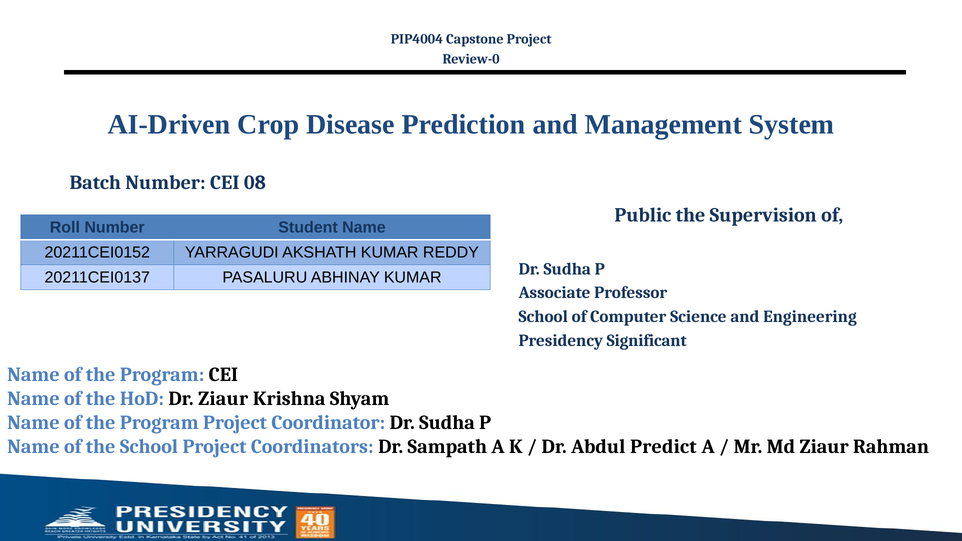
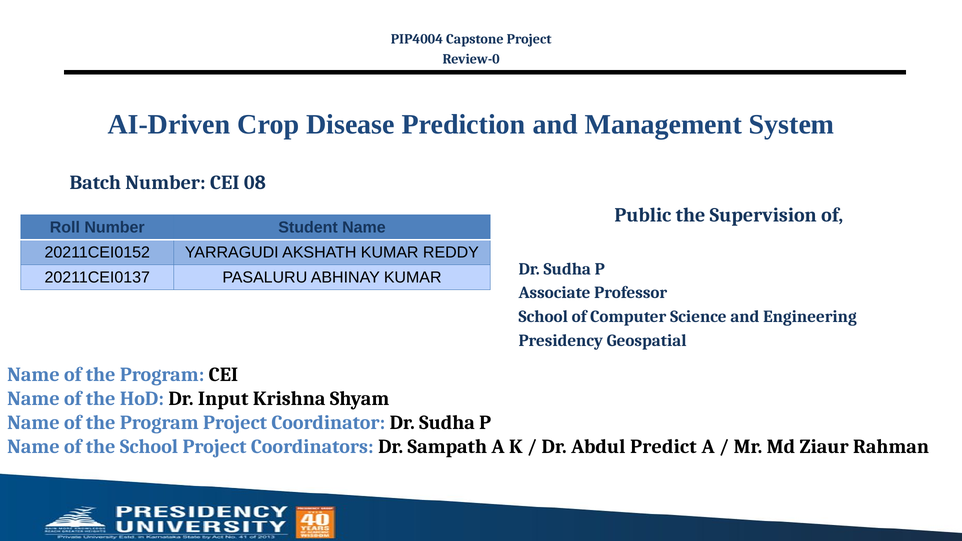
Significant: Significant -> Geospatial
Dr Ziaur: Ziaur -> Input
